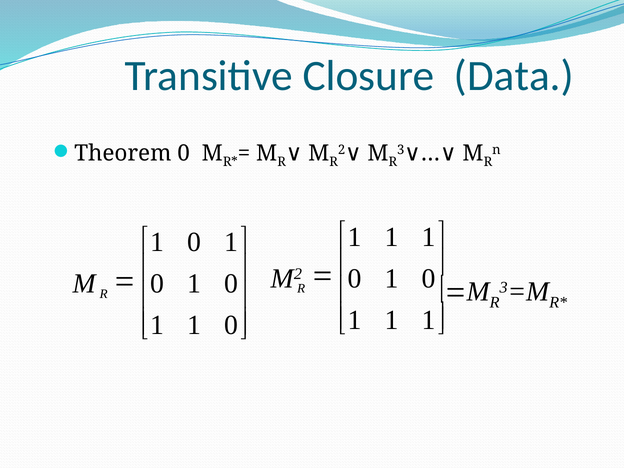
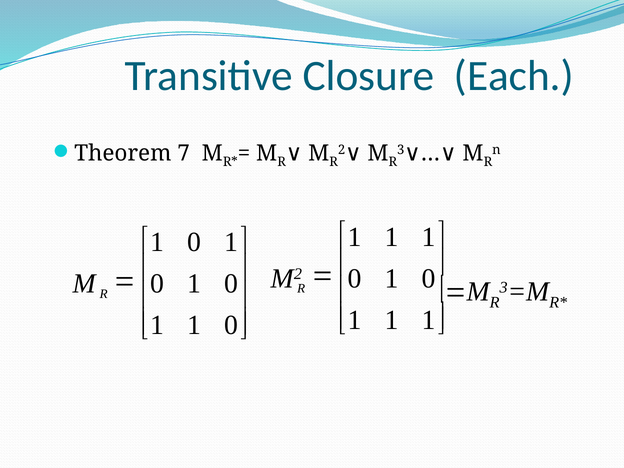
Data: Data -> Each
Theorem 0: 0 -> 7
